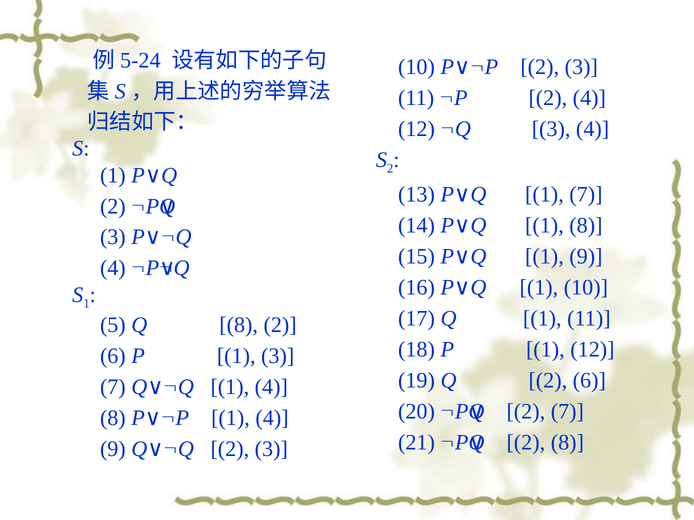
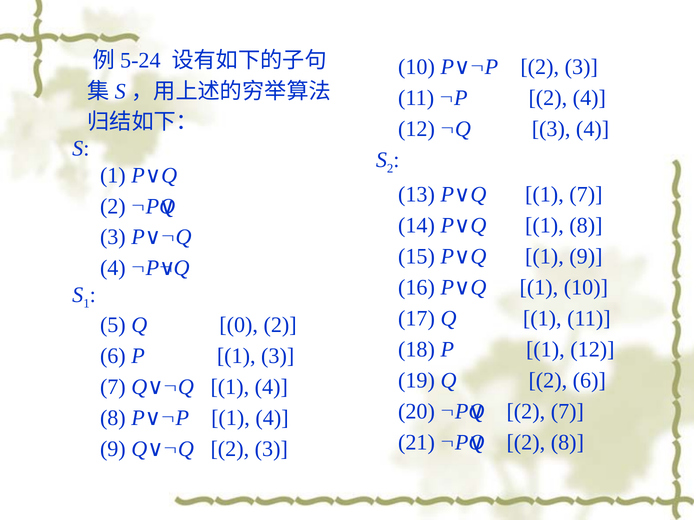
Q 8: 8 -> 0
